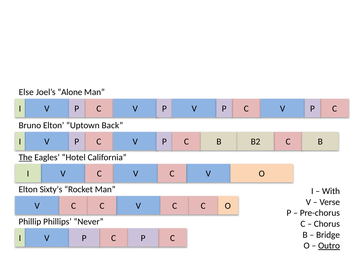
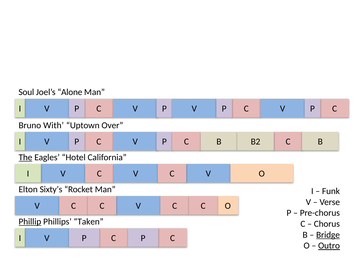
Else: Else -> Soul
Bruno Elton: Elton -> With
Back: Back -> Over
With: With -> Funk
Phillip underline: none -> present
Never: Never -> Taken
Bridge underline: none -> present
